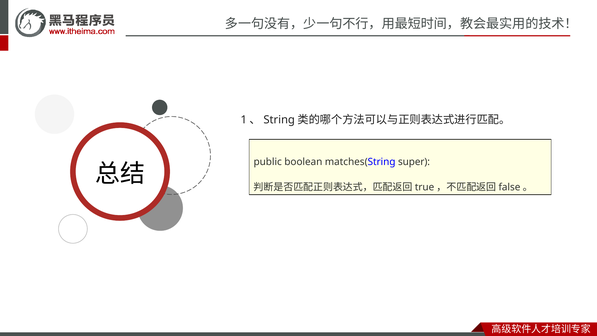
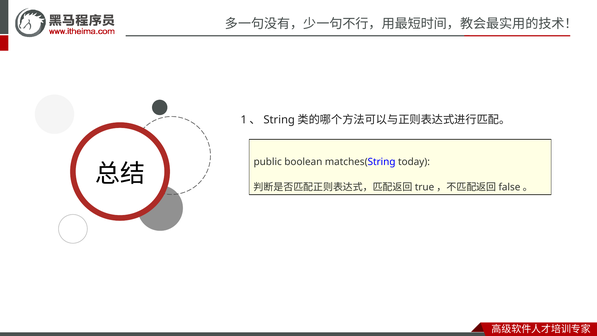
super: super -> today
